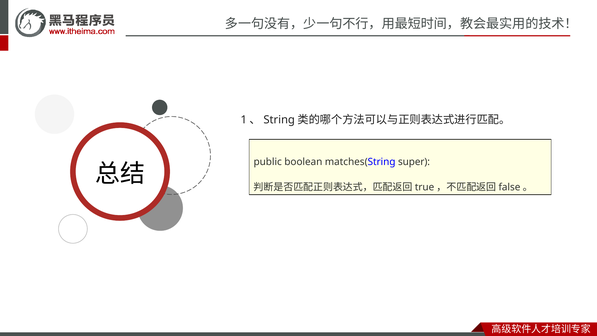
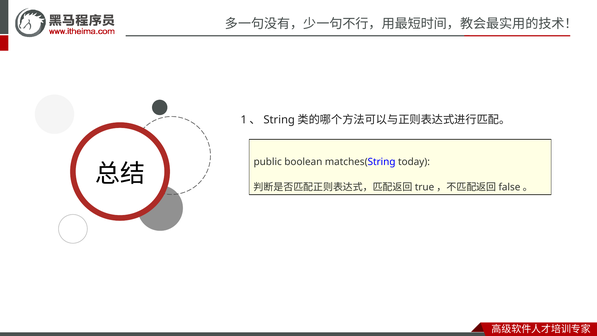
super: super -> today
